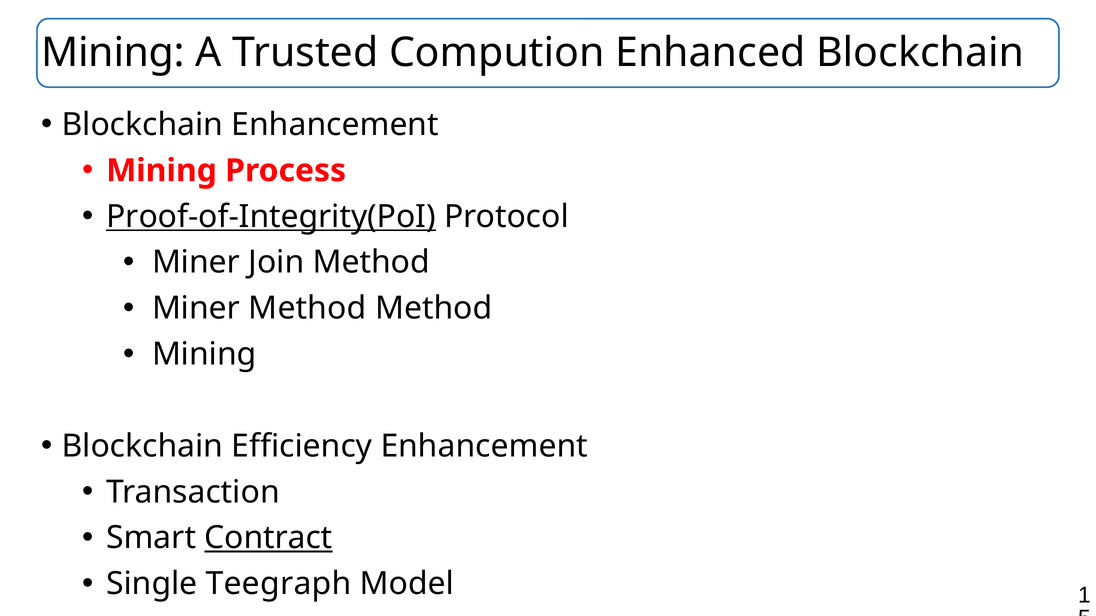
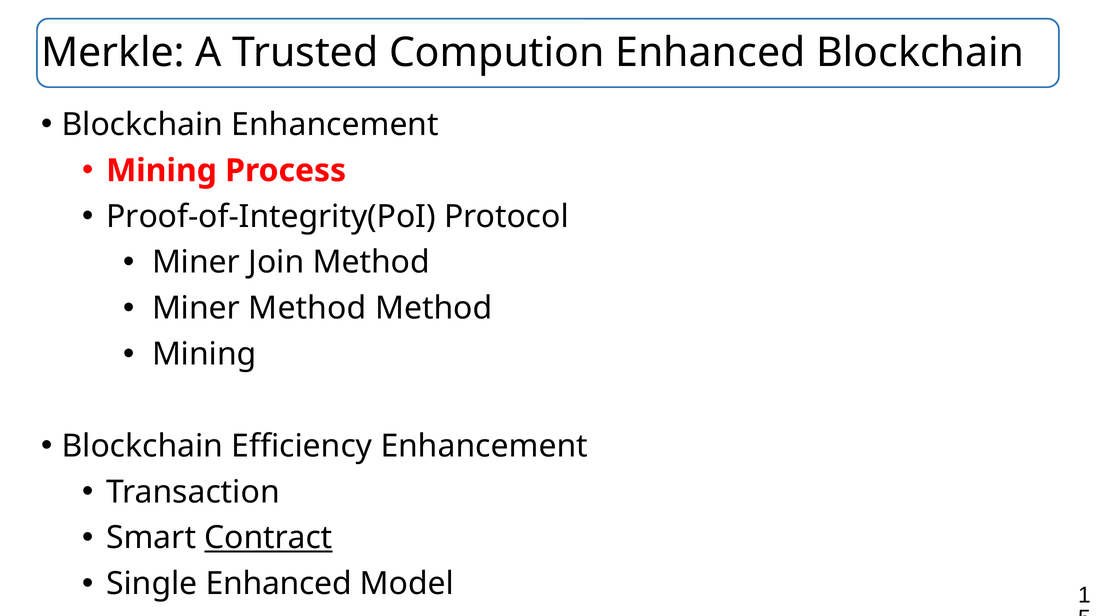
Mining at (113, 53): Mining -> Merkle
Proof-of-Integrity(PoI underline: present -> none
Single Teegraph: Teegraph -> Enhanced
